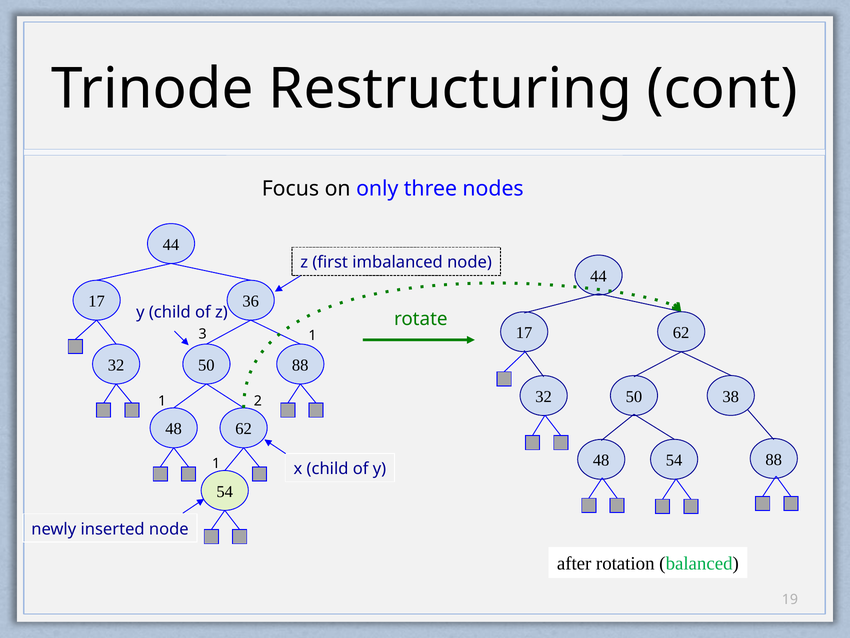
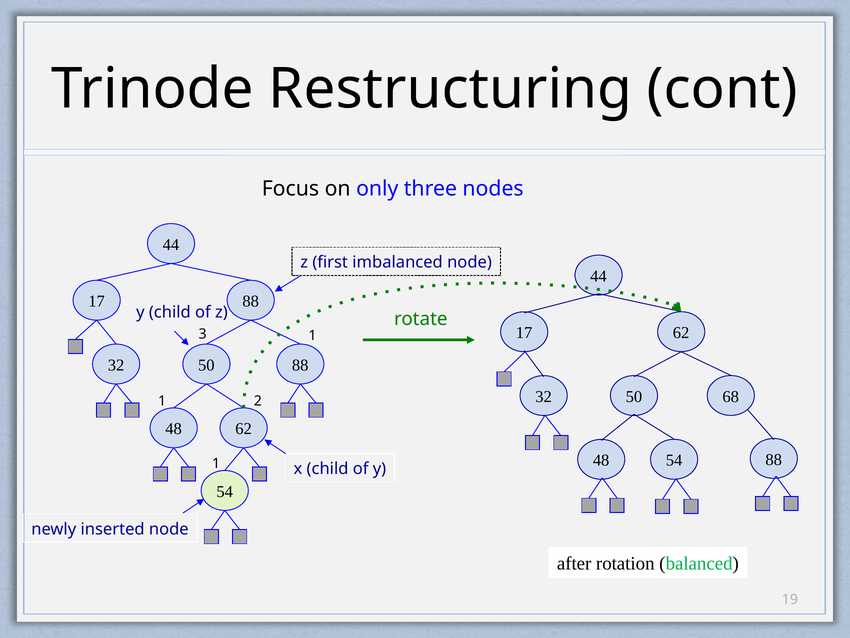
17 36: 36 -> 88
38: 38 -> 68
